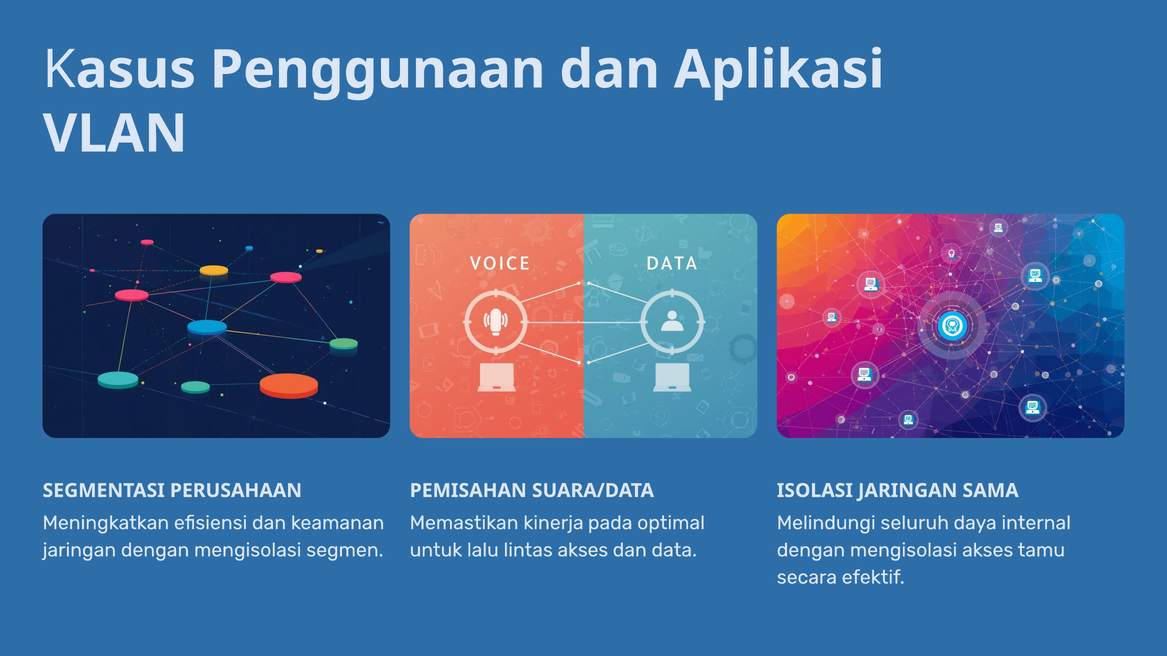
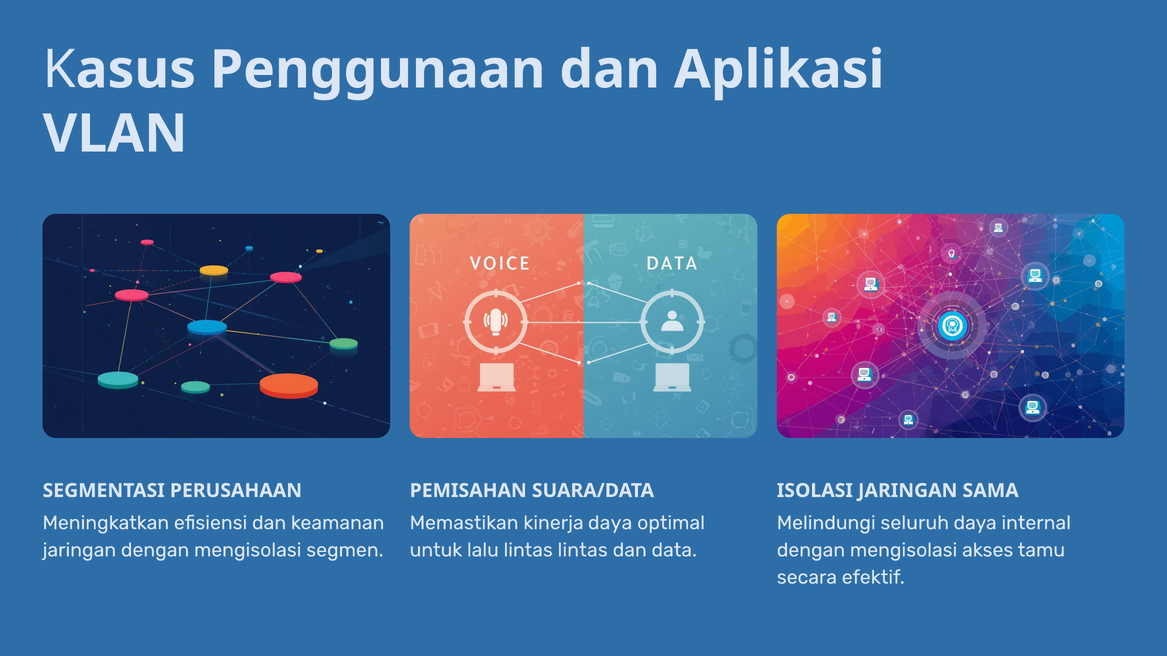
kinerja pada: pada -> daya
lintas akses: akses -> lintas
